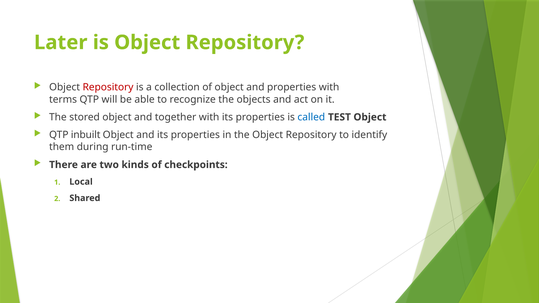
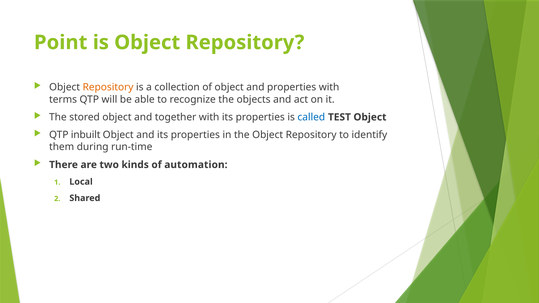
Later: Later -> Point
Repository at (108, 87) colour: red -> orange
checkpoints: checkpoints -> automation
